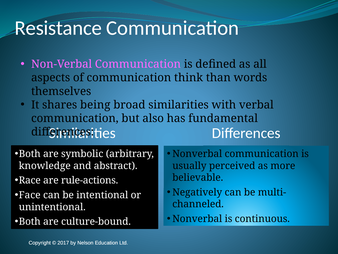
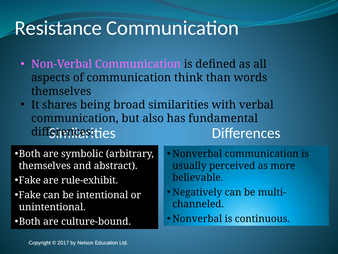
knowledge at (45, 165): knowledge -> themselves
Race at (30, 180): Race -> Fake
rule-actions: rule-actions -> rule-exhibit
Face at (30, 195): Face -> Fake
